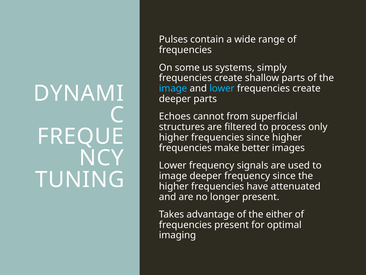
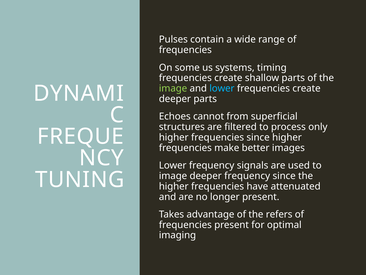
simply: simply -> timing
image at (173, 88) colour: light blue -> light green
either: either -> refers
